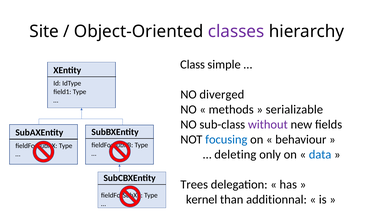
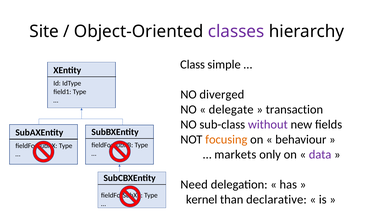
methods: methods -> delegate
serializable: serializable -> transaction
focusing colour: blue -> orange
deleting: deleting -> markets
data colour: blue -> purple
Trees: Trees -> Need
additionnal: additionnal -> declarative
